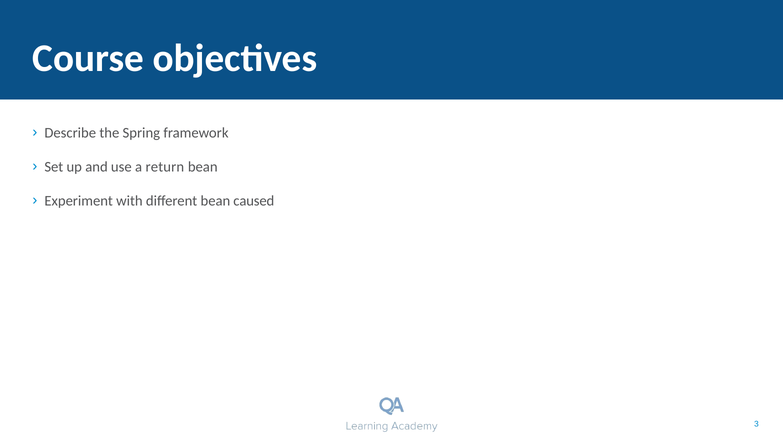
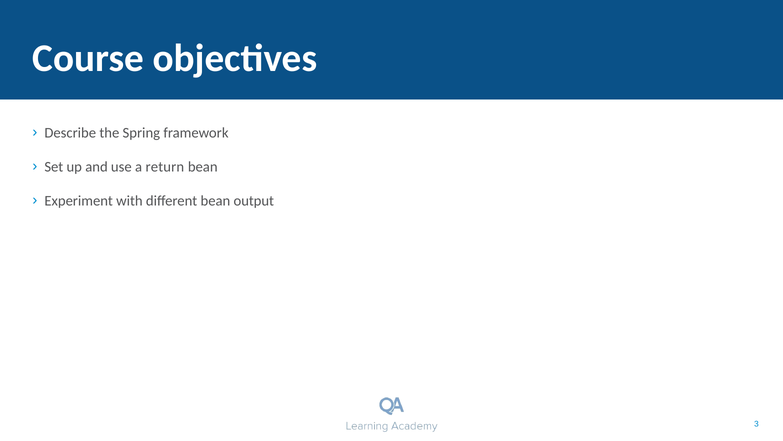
caused: caused -> output
